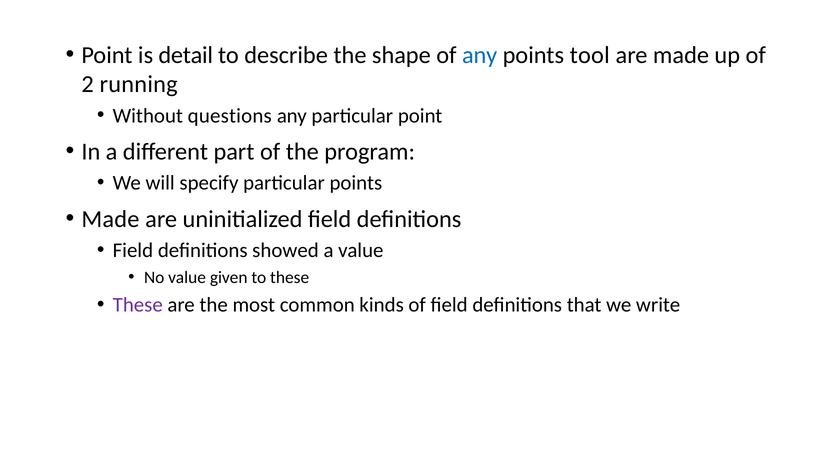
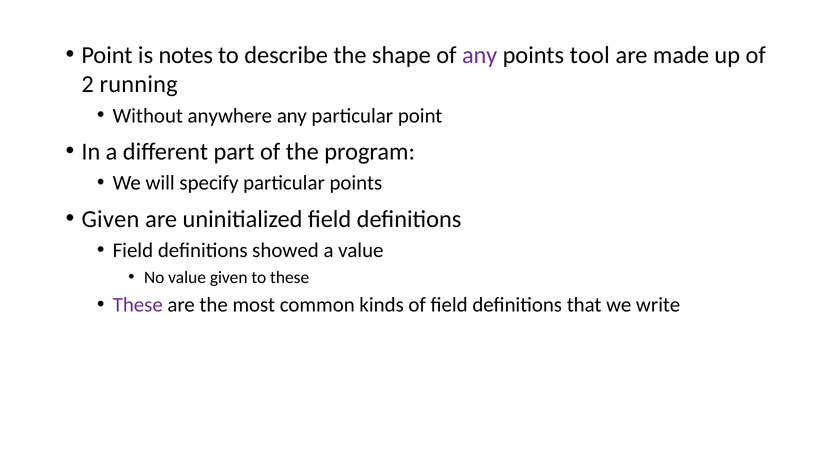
detail: detail -> notes
any at (480, 55) colour: blue -> purple
questions: questions -> anywhere
Made at (110, 219): Made -> Given
